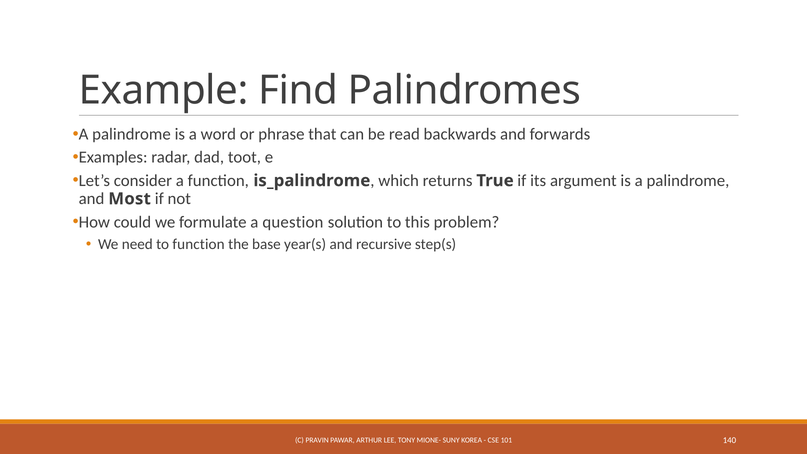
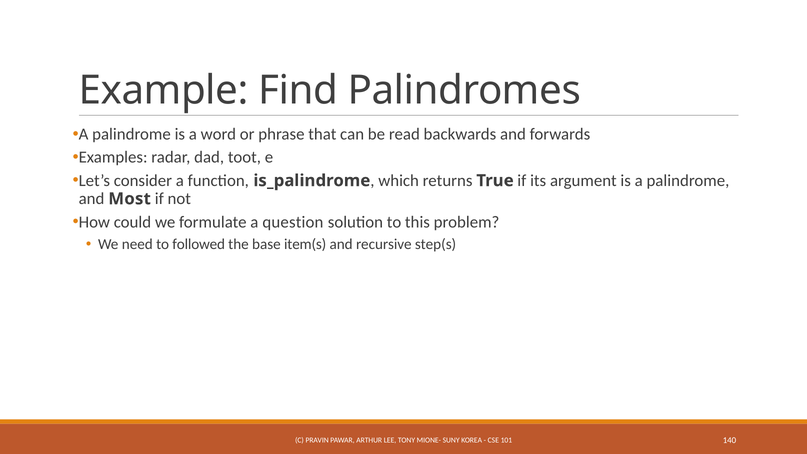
to function: function -> followed
year(s: year(s -> item(s
